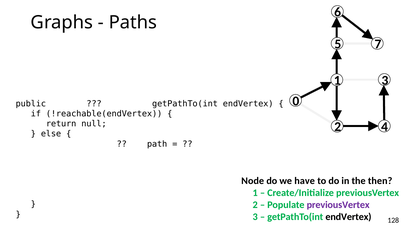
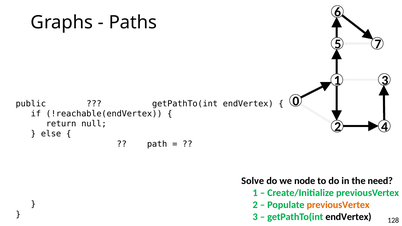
Node: Node -> Solve
have: have -> node
then: then -> need
previousVertex at (338, 205) colour: purple -> orange
